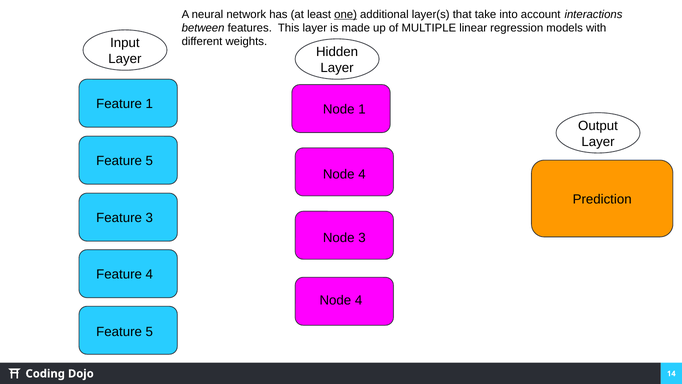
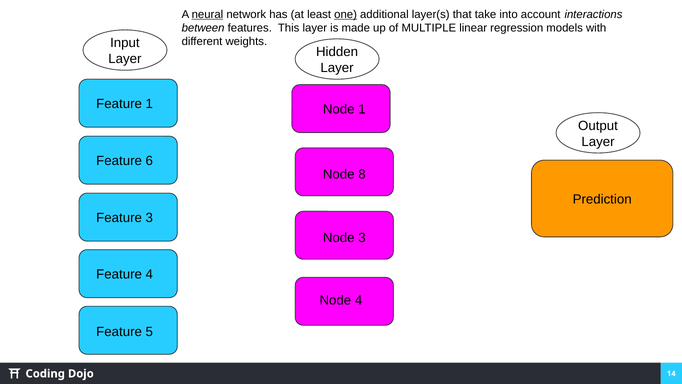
neural underline: none -> present
5 at (149, 161): 5 -> 6
4 at (362, 174): 4 -> 8
